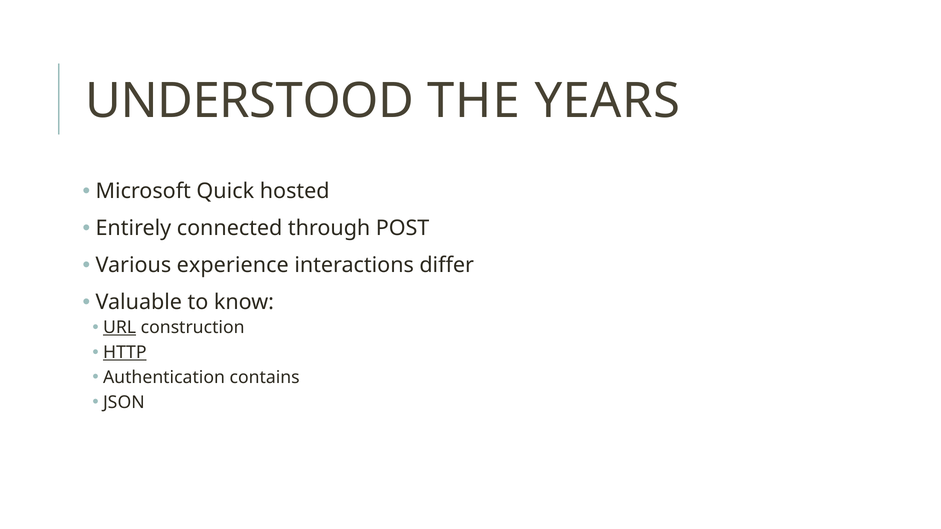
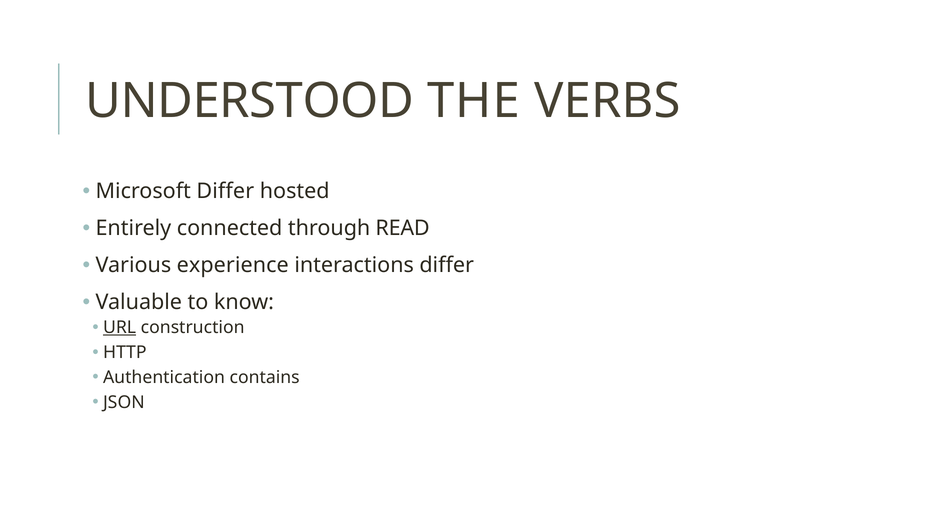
YEARS: YEARS -> VERBS
Microsoft Quick: Quick -> Differ
POST: POST -> READ
HTTP underline: present -> none
